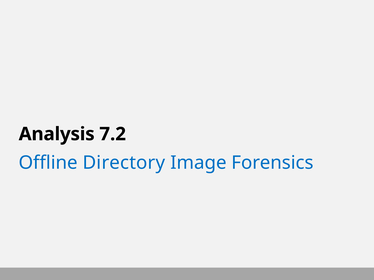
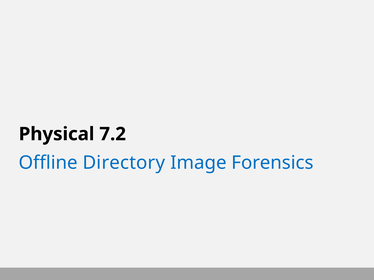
Analysis: Analysis -> Physical
